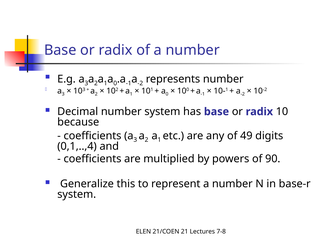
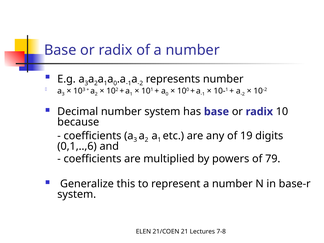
49: 49 -> 19
0,1,..,4: 0,1,..,4 -> 0,1,..,6
90: 90 -> 79
